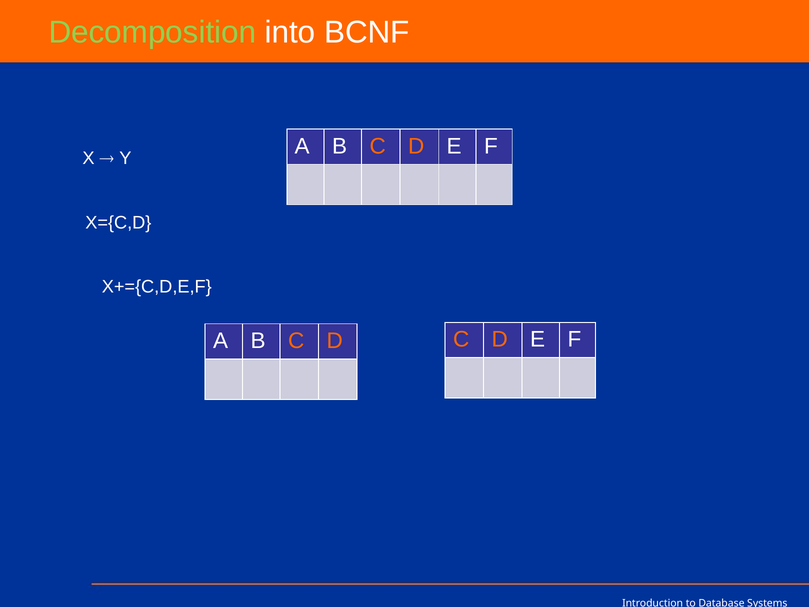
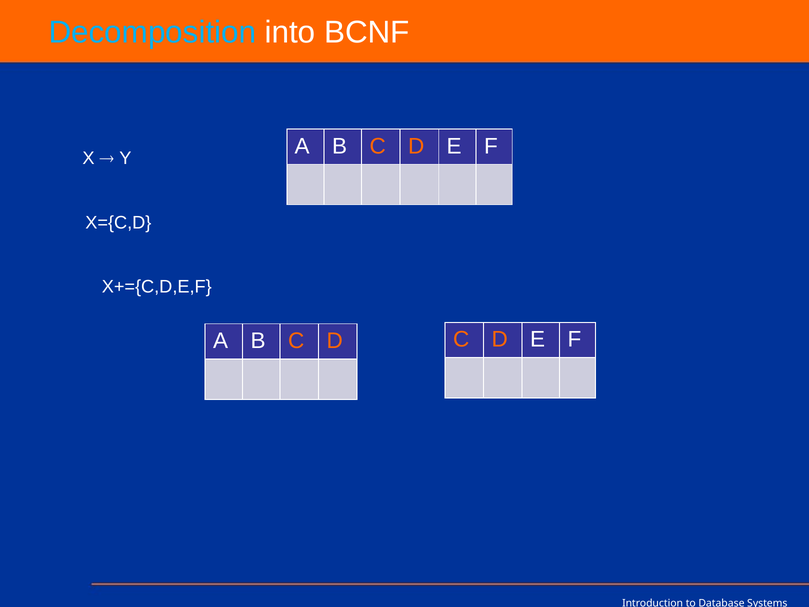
Decomposition colour: light green -> light blue
